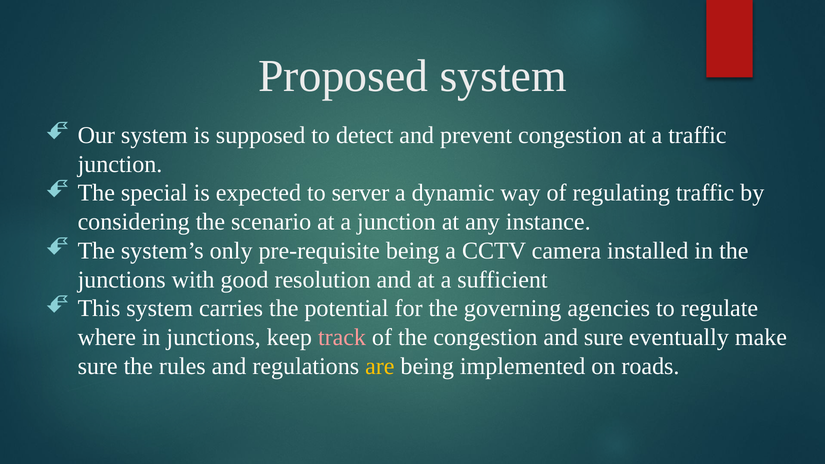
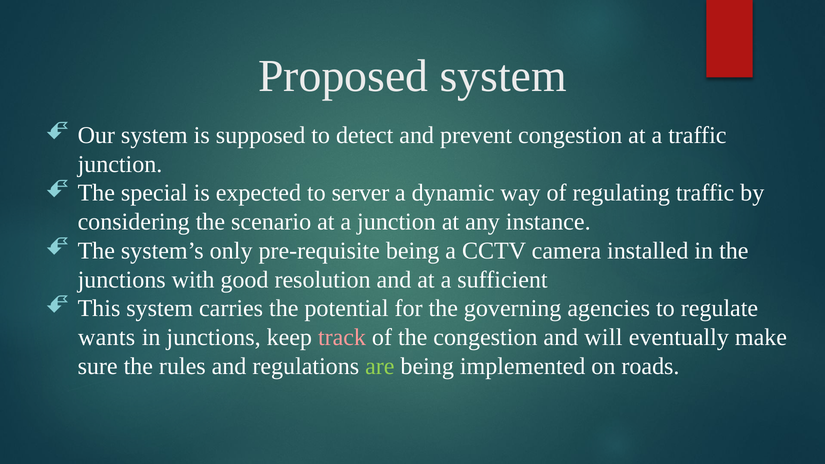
where: where -> wants
and sure: sure -> will
are colour: yellow -> light green
